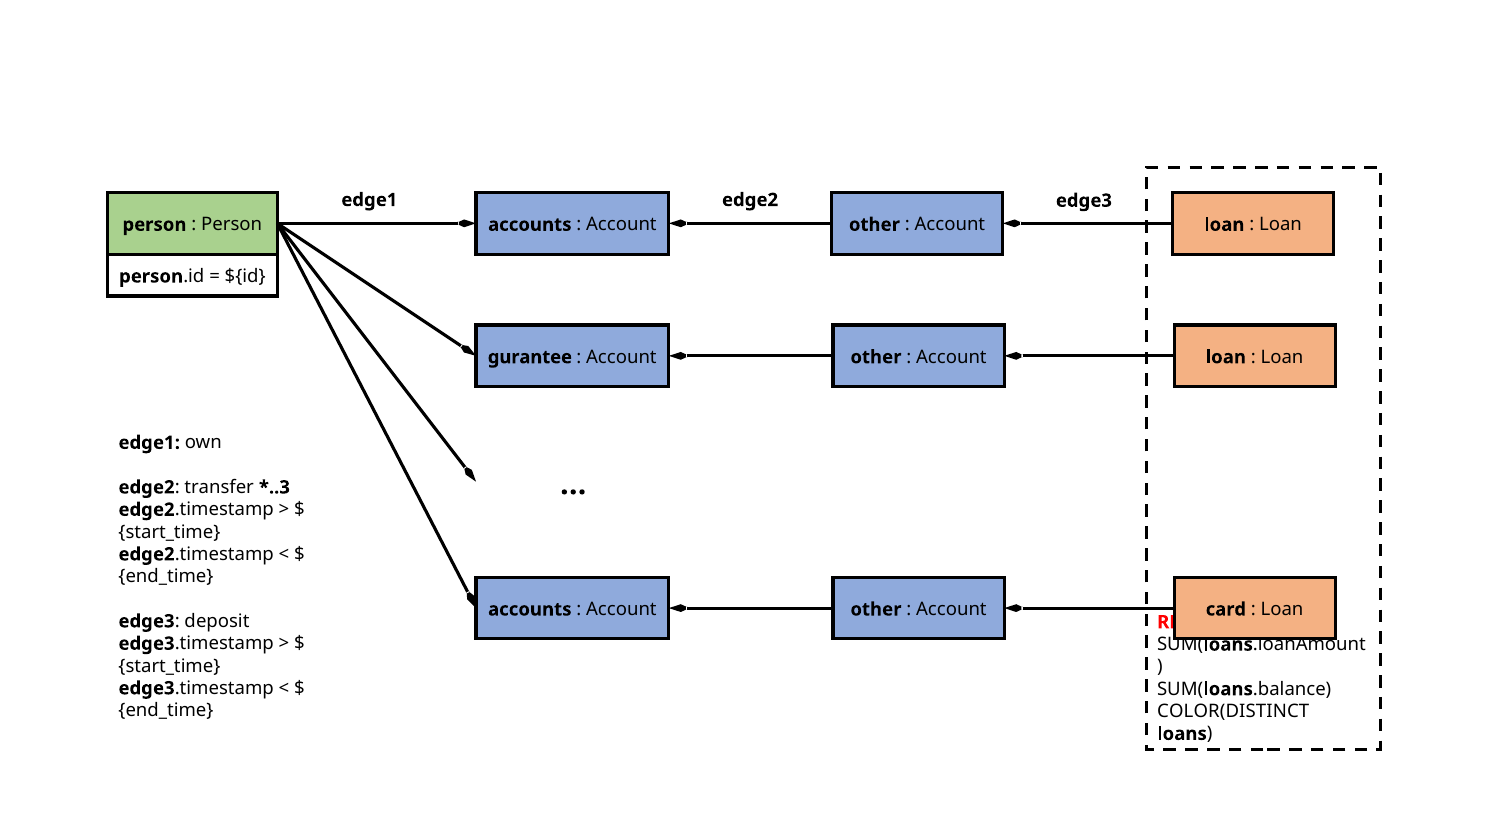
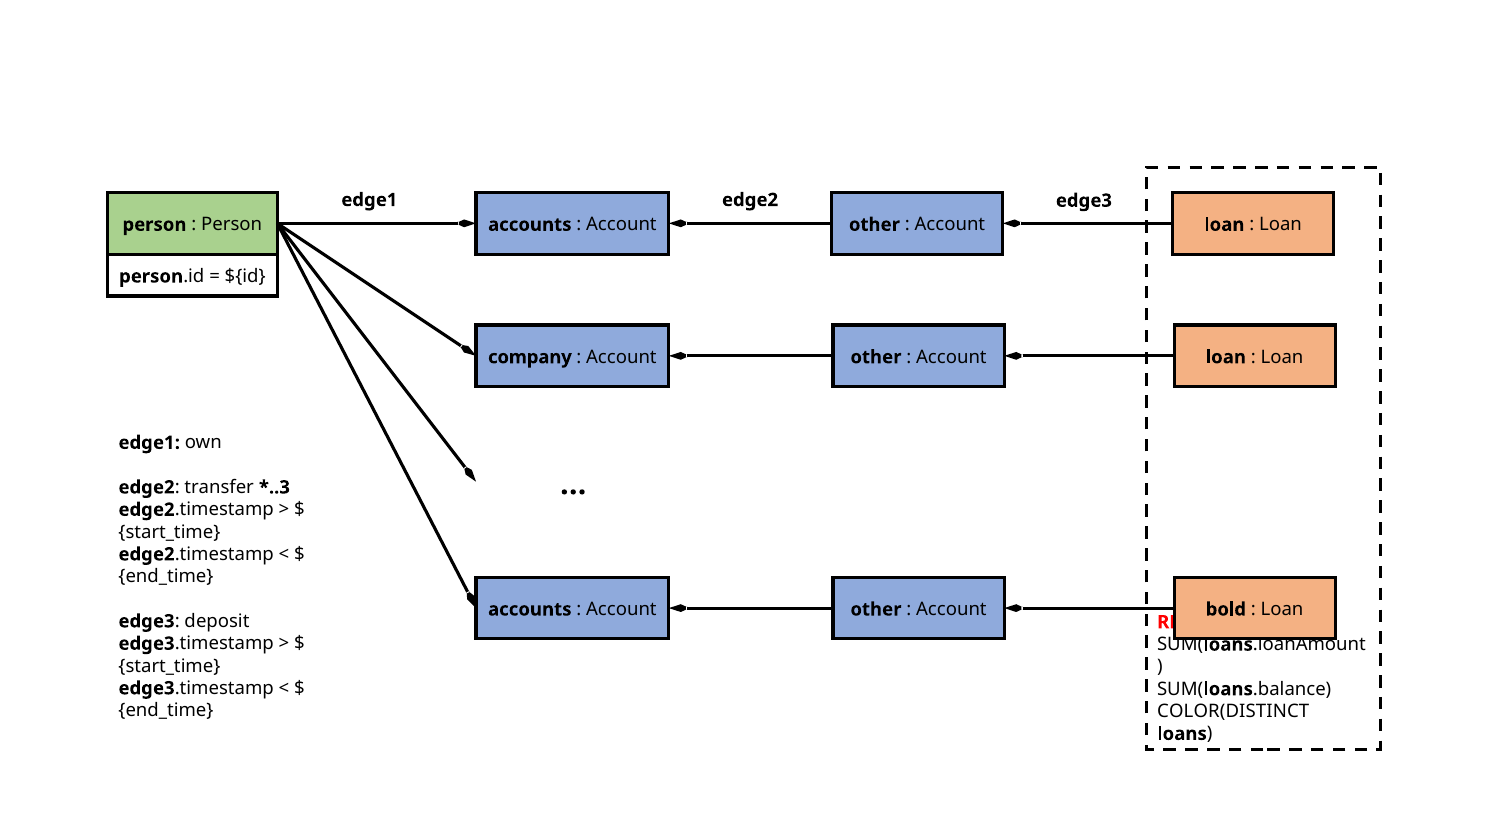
gurantee: gurantee -> company
card: card -> bold
